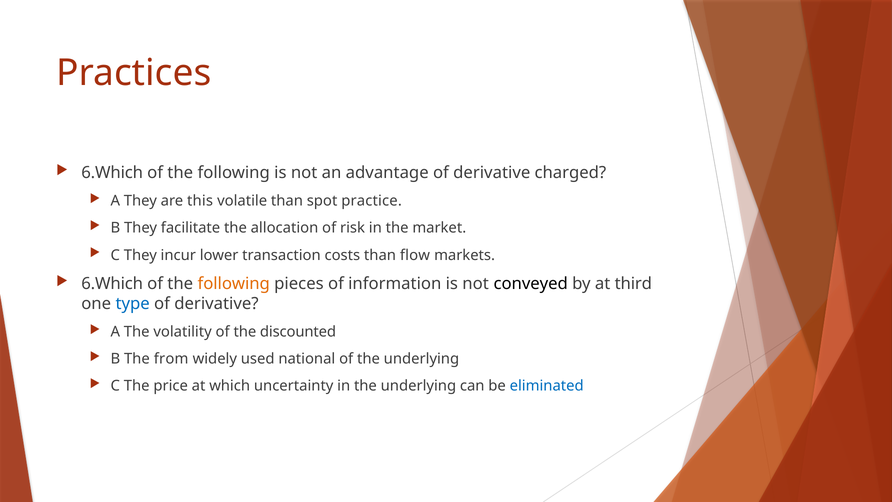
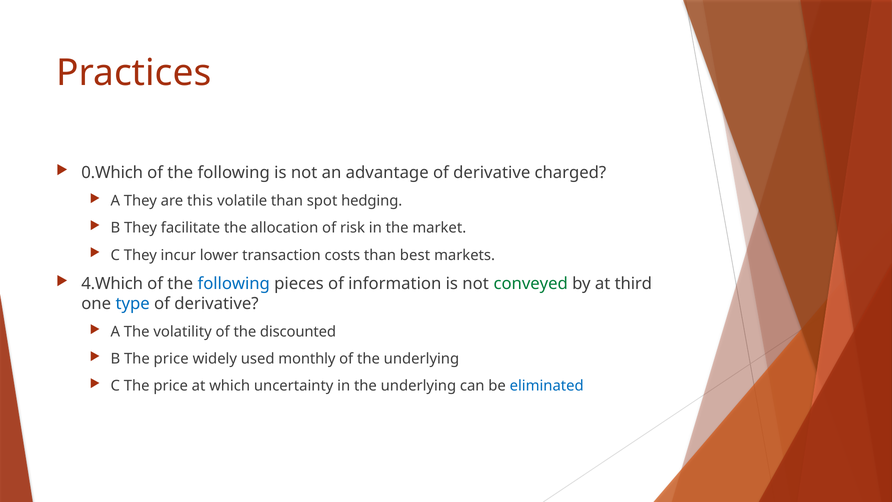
6.Which at (112, 173): 6.Which -> 0.Which
practice: practice -> hedging
flow: flow -> best
6.Which at (112, 283): 6.Which -> 4.Which
following at (234, 283) colour: orange -> blue
conveyed colour: black -> green
B The from: from -> price
national: national -> monthly
